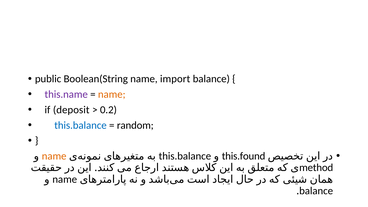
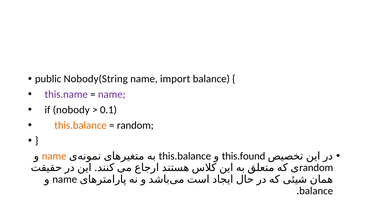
Boolean(String: Boolean(String -> Nobody(String
name at (112, 94) colour: orange -> purple
deposit: deposit -> nobody
0.2: 0.2 -> 0.1
this.balance at (81, 125) colour: blue -> orange
method at (316, 168): method -> random
